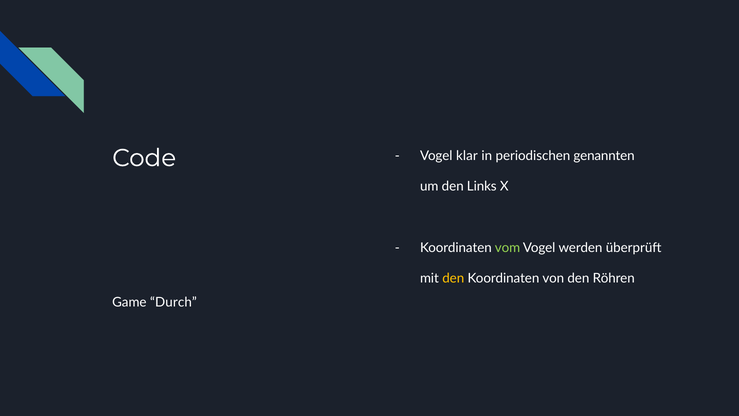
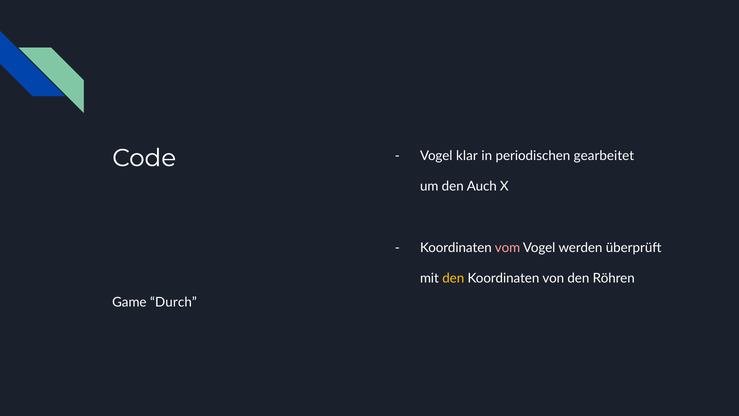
genannten: genannten -> gearbeitet
Links: Links -> Auch
vom colour: light green -> pink
